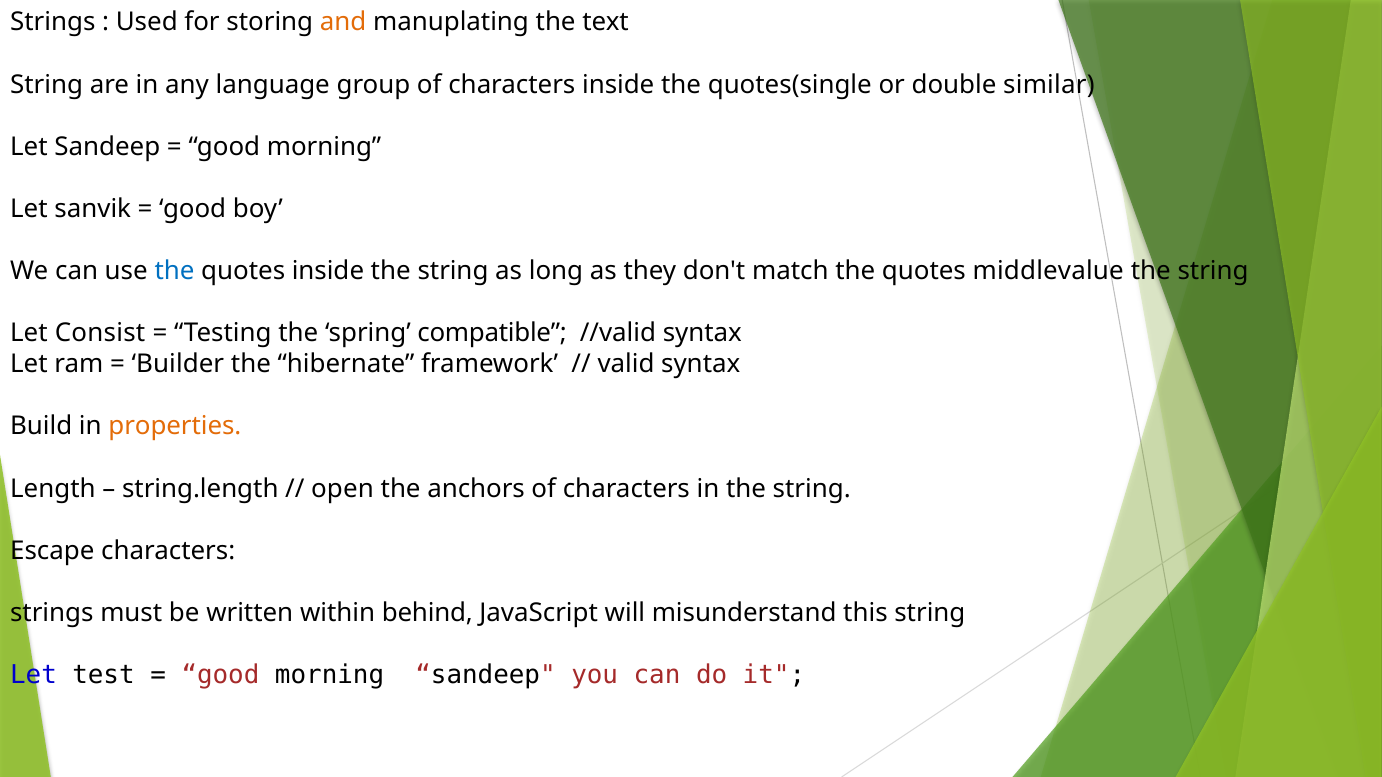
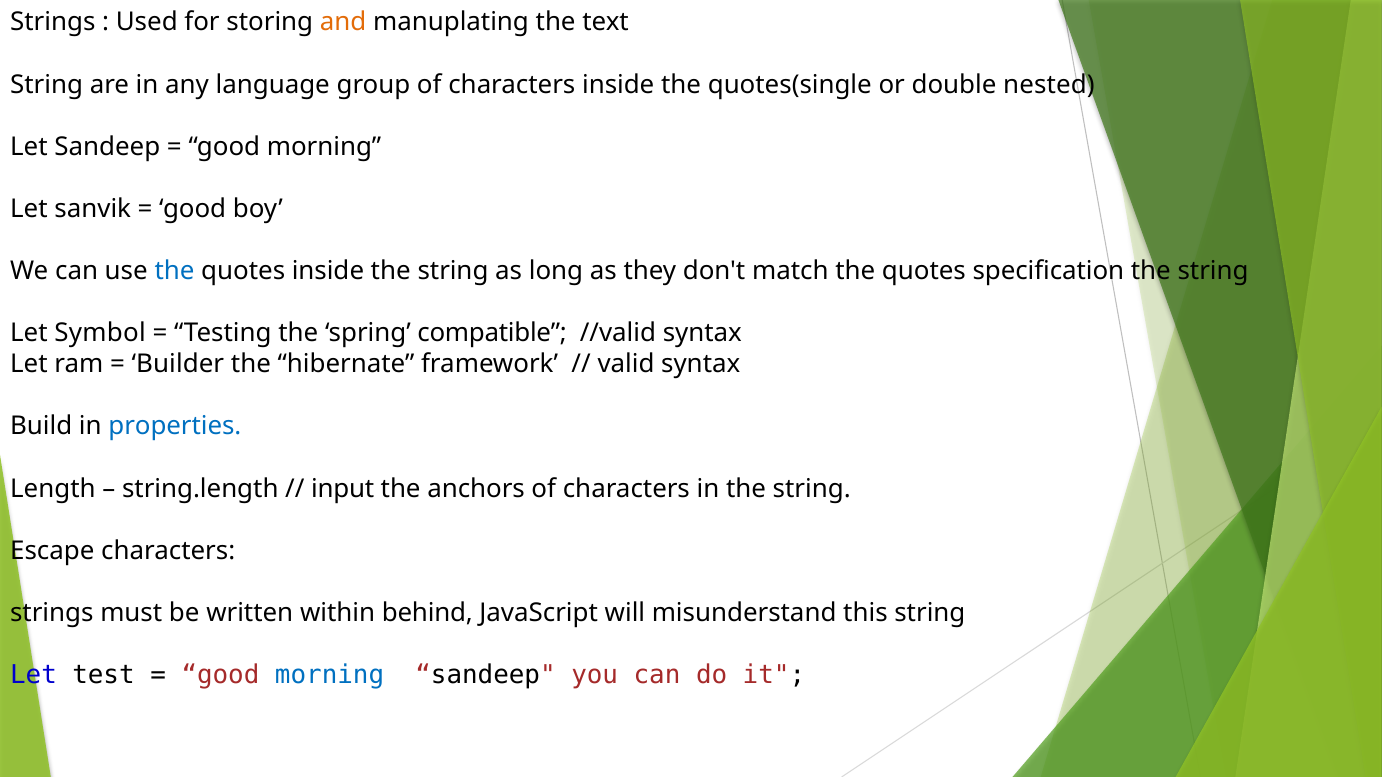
similar: similar -> nested
middlevalue: middlevalue -> specification
Consist: Consist -> Symbol
properties colour: orange -> blue
open: open -> input
morning at (330, 675) colour: black -> blue
